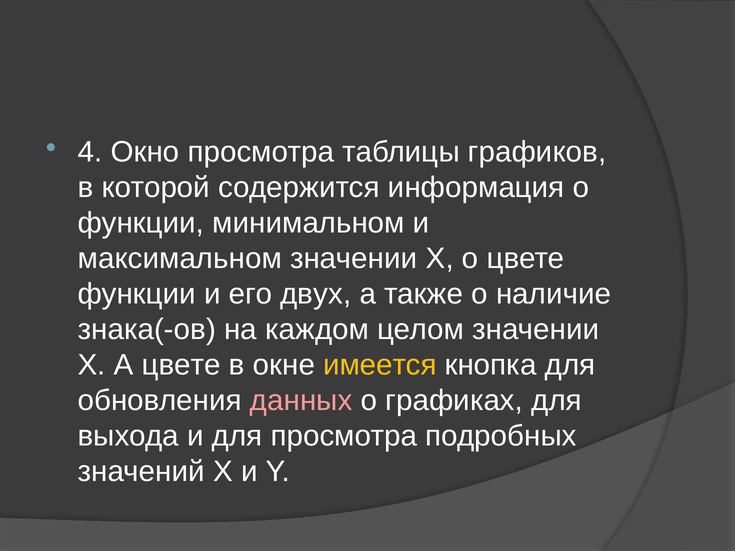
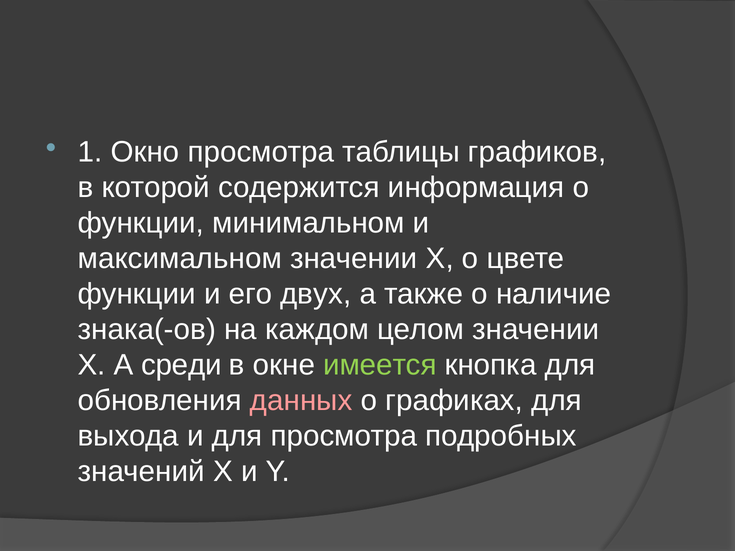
4: 4 -> 1
А цвете: цвете -> среди
имеется colour: yellow -> light green
